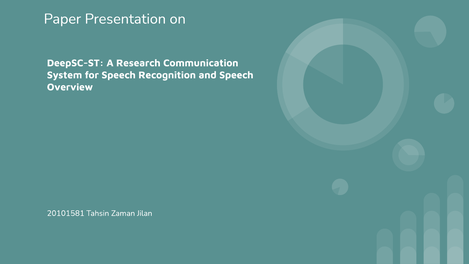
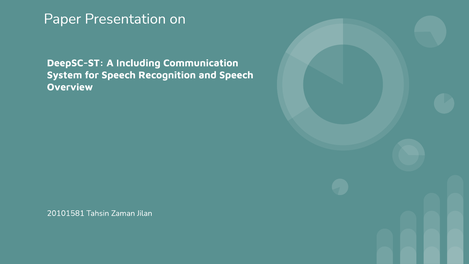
Research: Research -> Including
